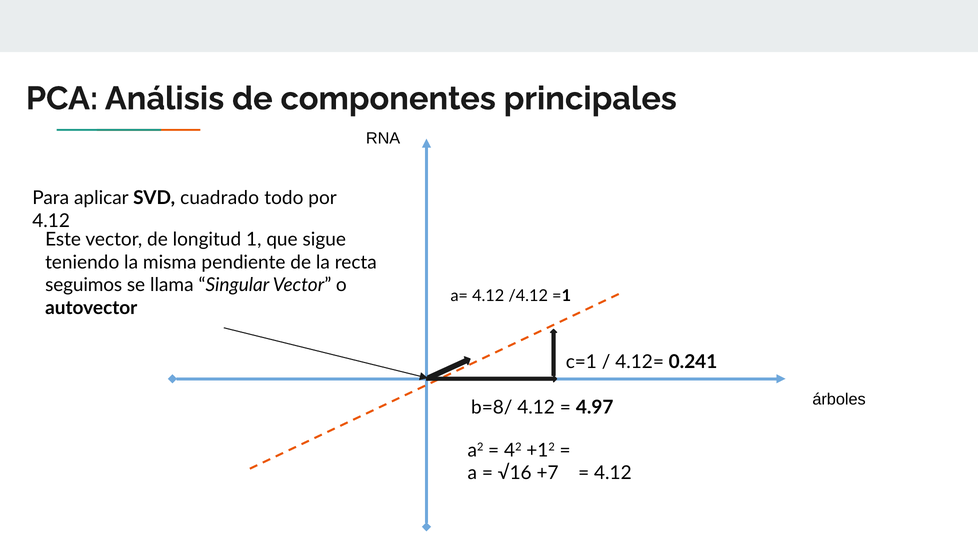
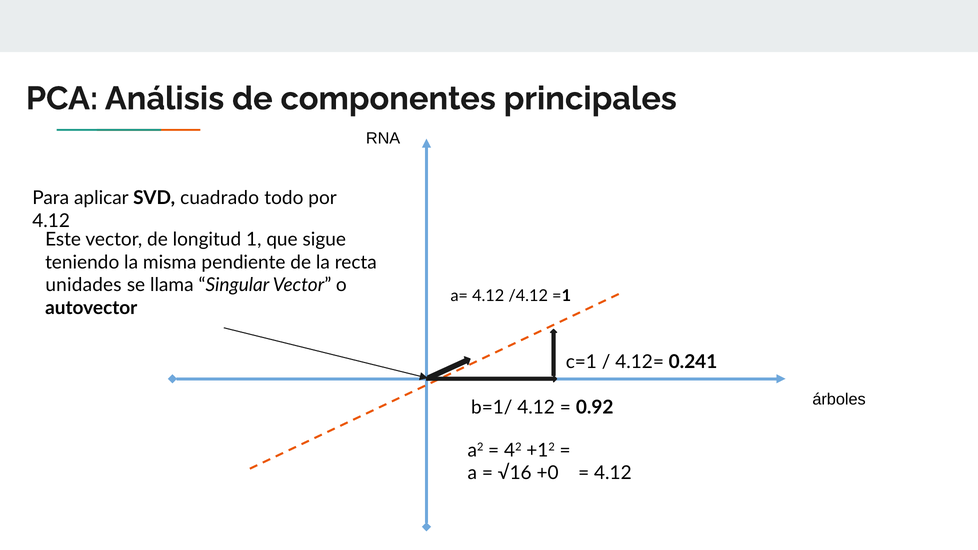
seguimos: seguimos -> unidades
b=8/: b=8/ -> b=1/
4.97: 4.97 -> 0.92
+7: +7 -> +0
